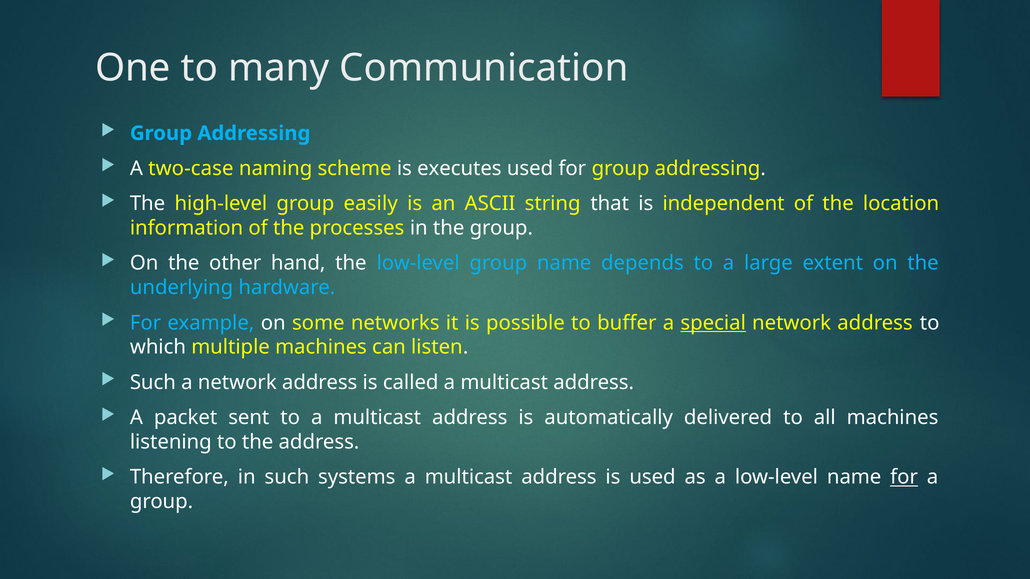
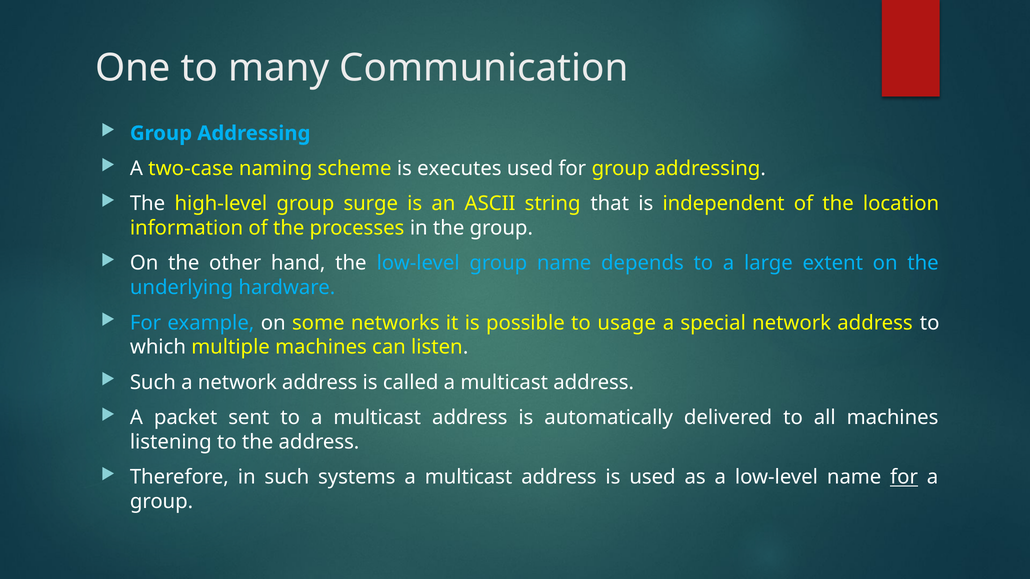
easily: easily -> surge
buffer: buffer -> usage
special underline: present -> none
